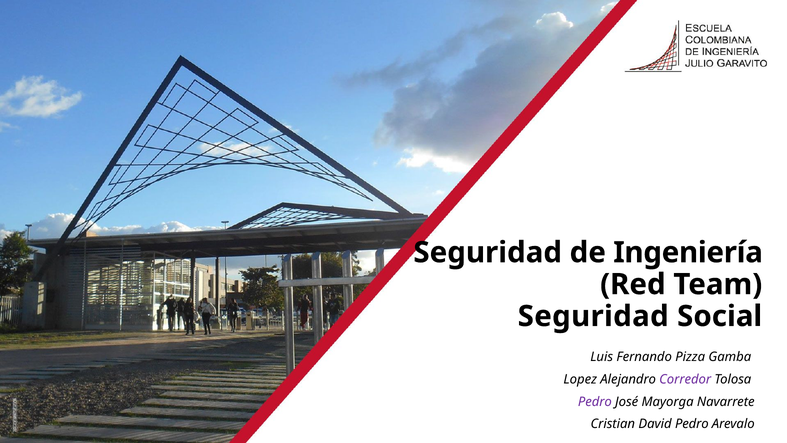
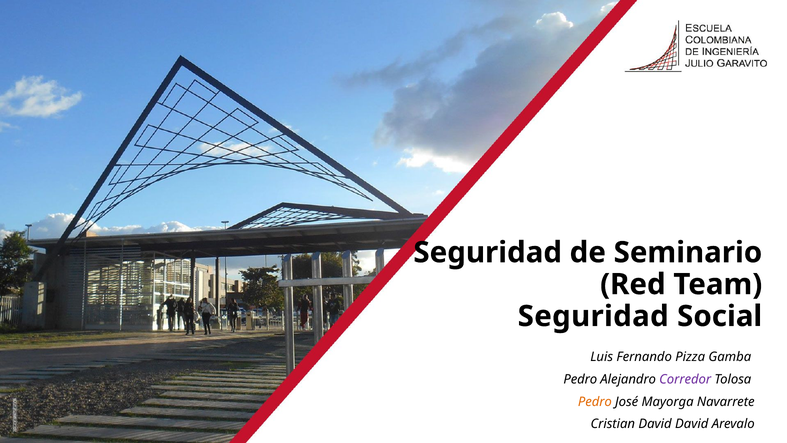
Ingeniería: Ingeniería -> Seminario
Lopez at (580, 379): Lopez -> Pedro
Pedro at (595, 401) colour: purple -> orange
David Pedro: Pedro -> David
